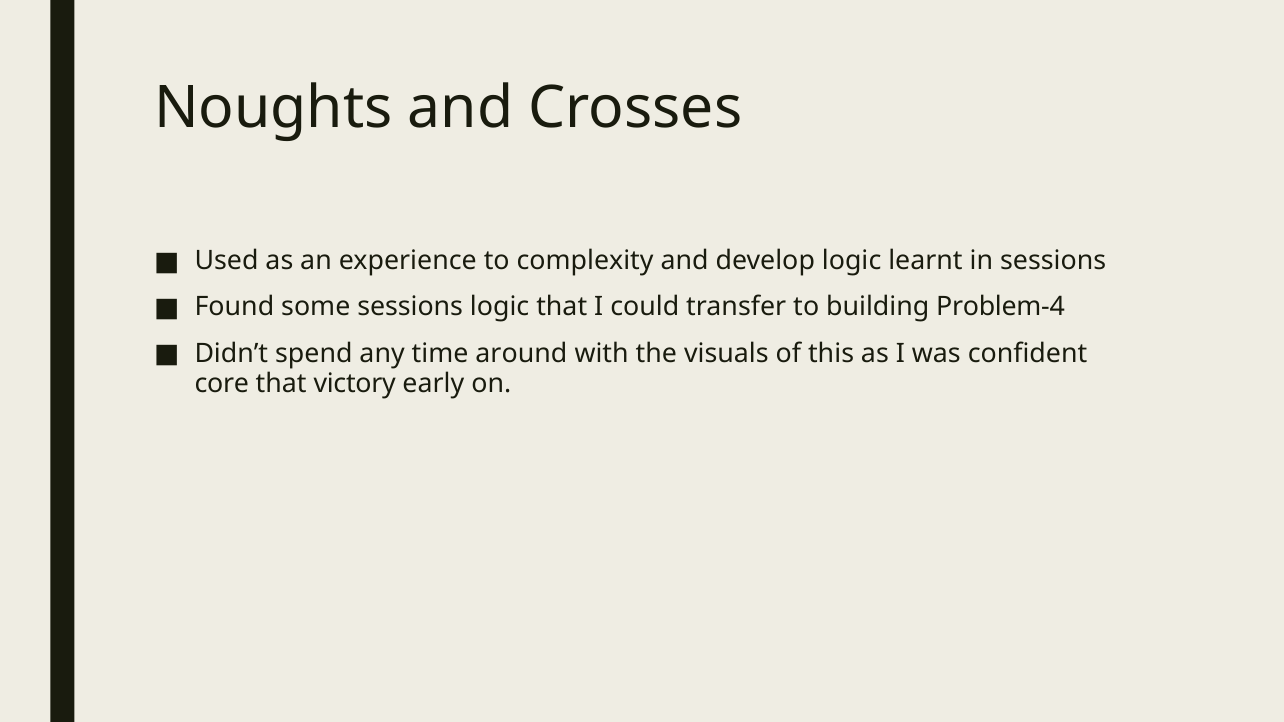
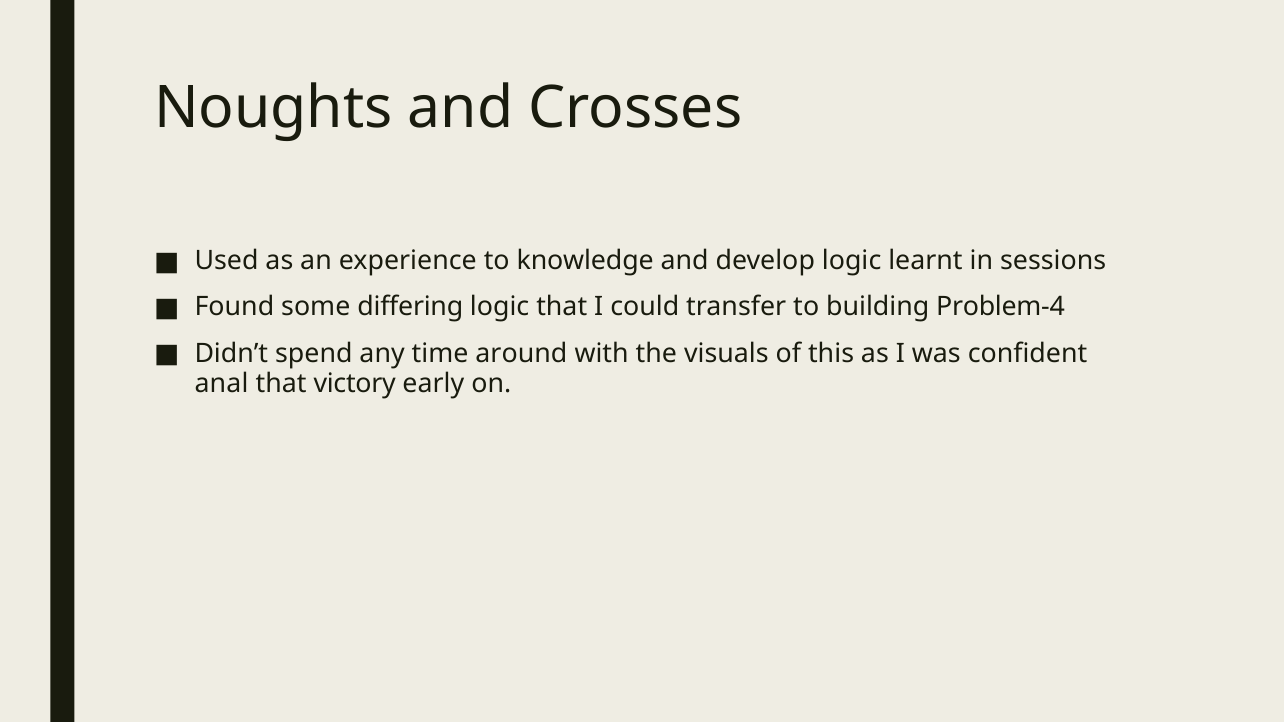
complexity: complexity -> knowledge
some sessions: sessions -> differing
core: core -> anal
